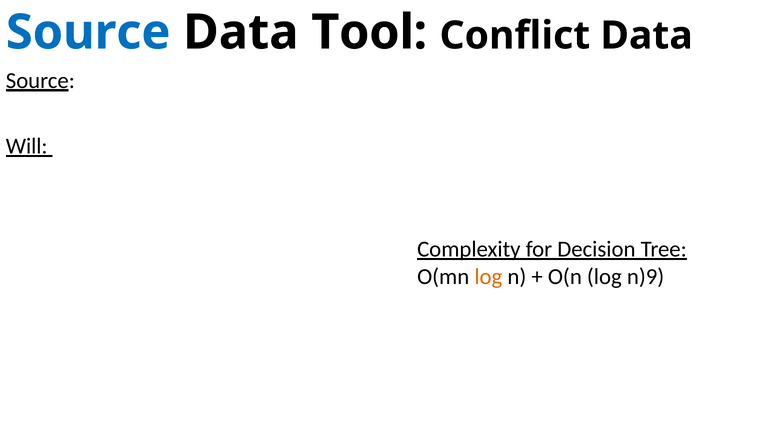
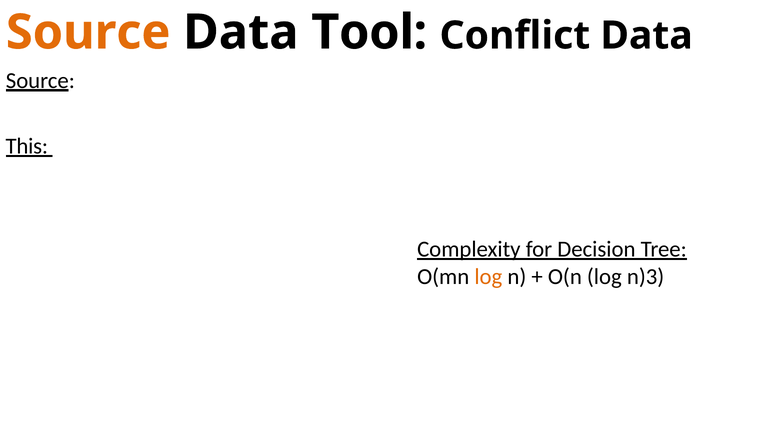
Source at (88, 32) colour: blue -> orange
Will: Will -> This
n)9: n)9 -> n)3
